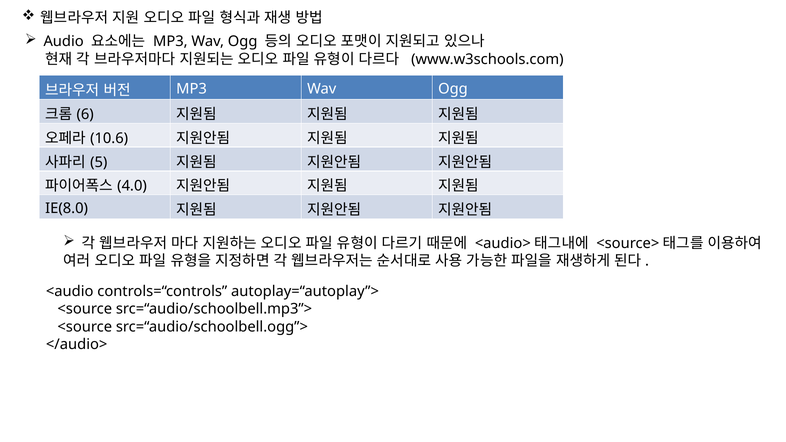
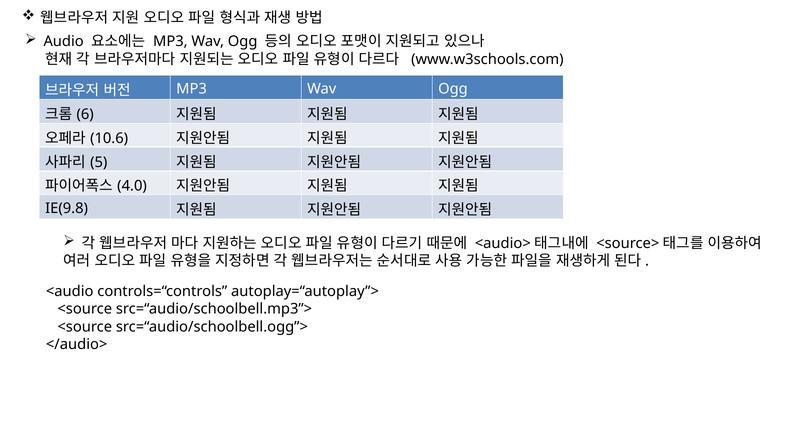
IE(8.0: IE(8.0 -> IE(9.8
